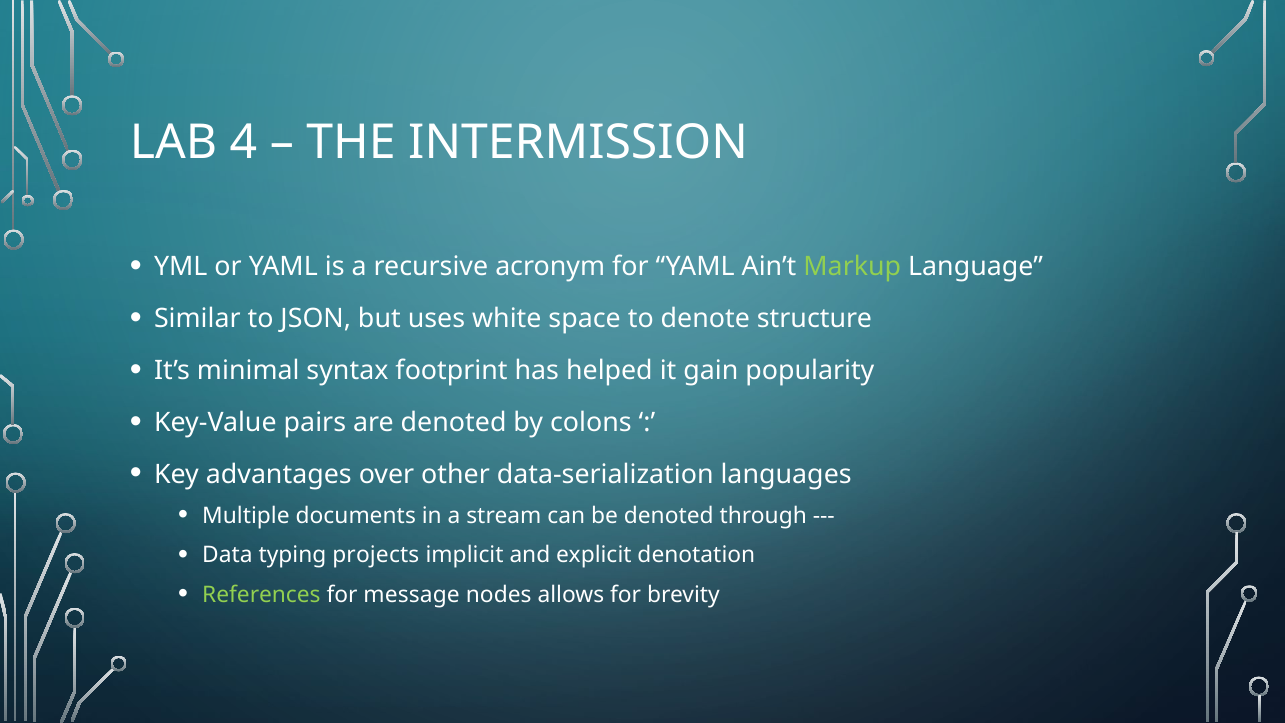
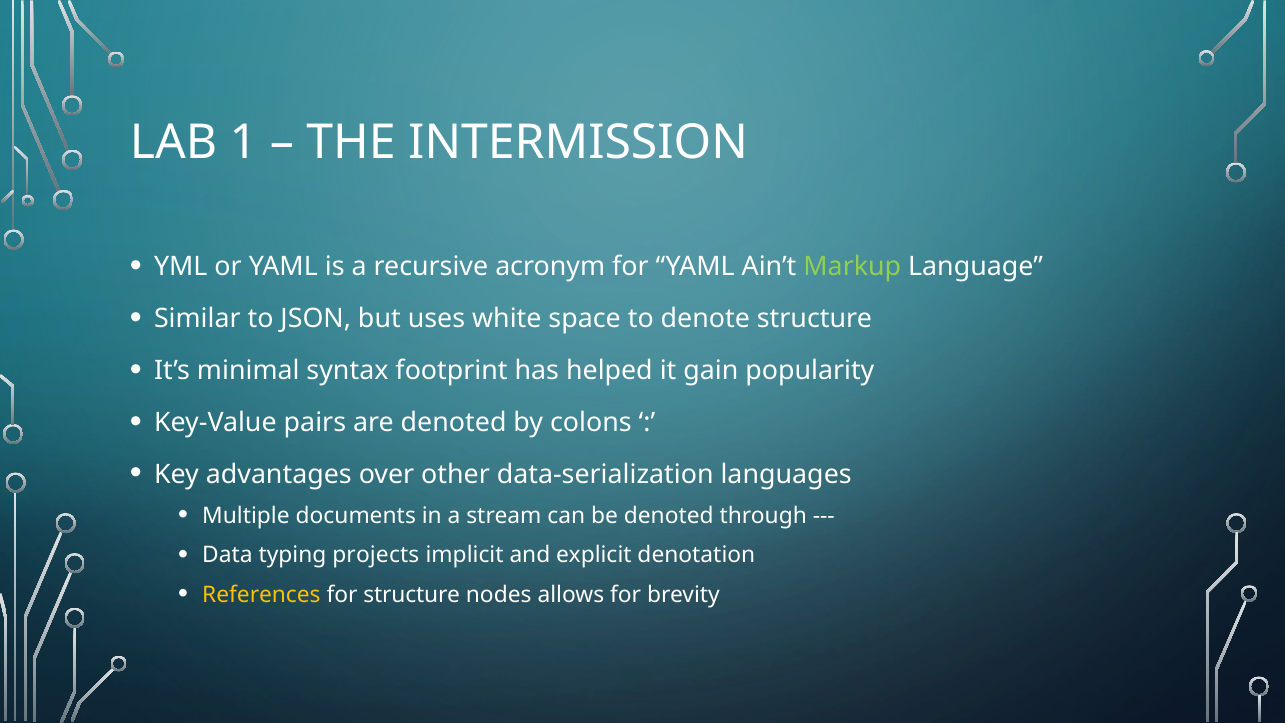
4: 4 -> 1
References colour: light green -> yellow
for message: message -> structure
